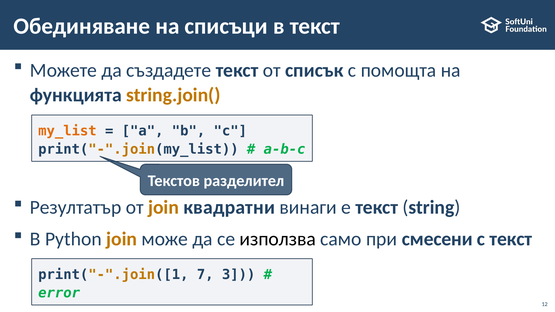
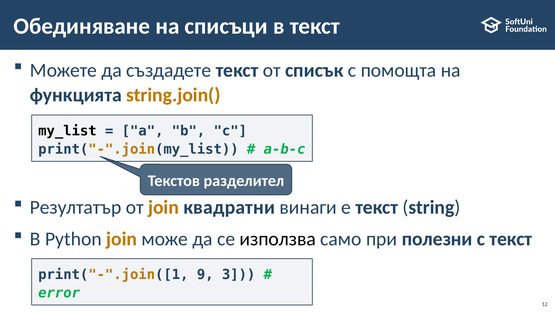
my_list colour: orange -> black
смесени: смесени -> полезни
7: 7 -> 9
